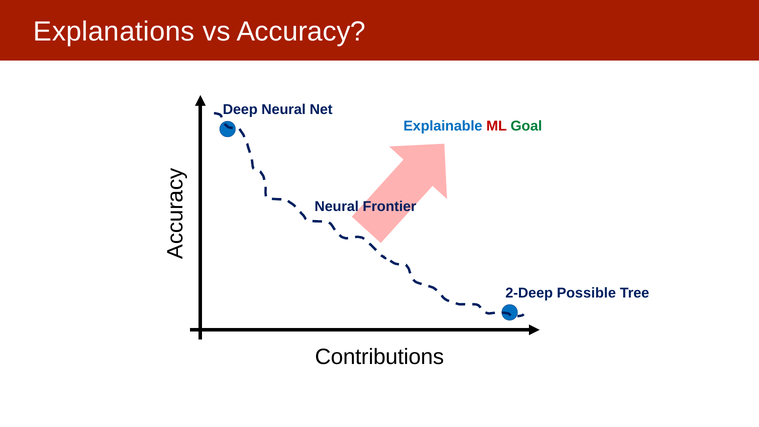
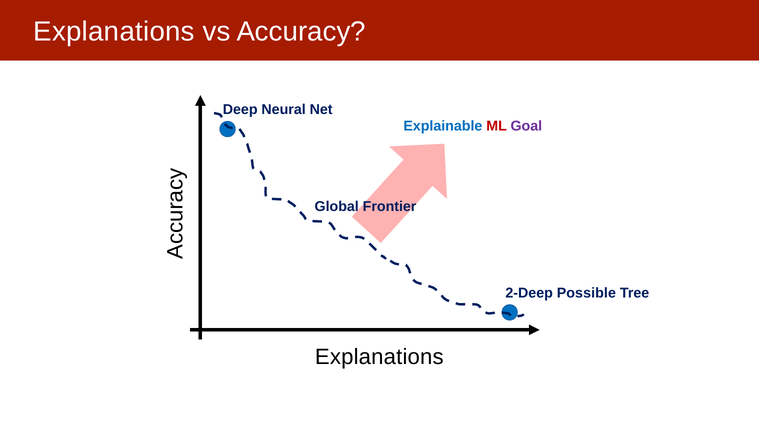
Goal colour: green -> purple
Neural at (337, 207): Neural -> Global
Contributions at (379, 357): Contributions -> Explanations
